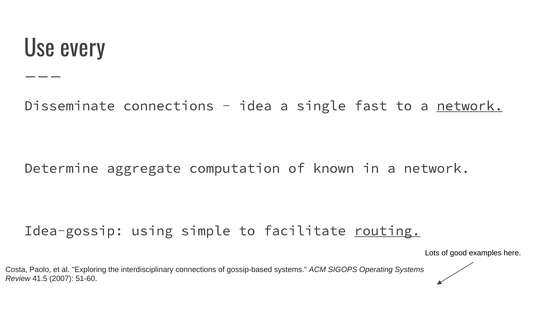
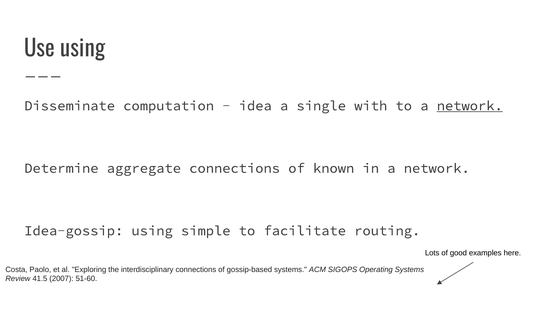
Use every: every -> using
Disseminate connections: connections -> computation
fast: fast -> with
aggregate computation: computation -> connections
routing underline: present -> none
